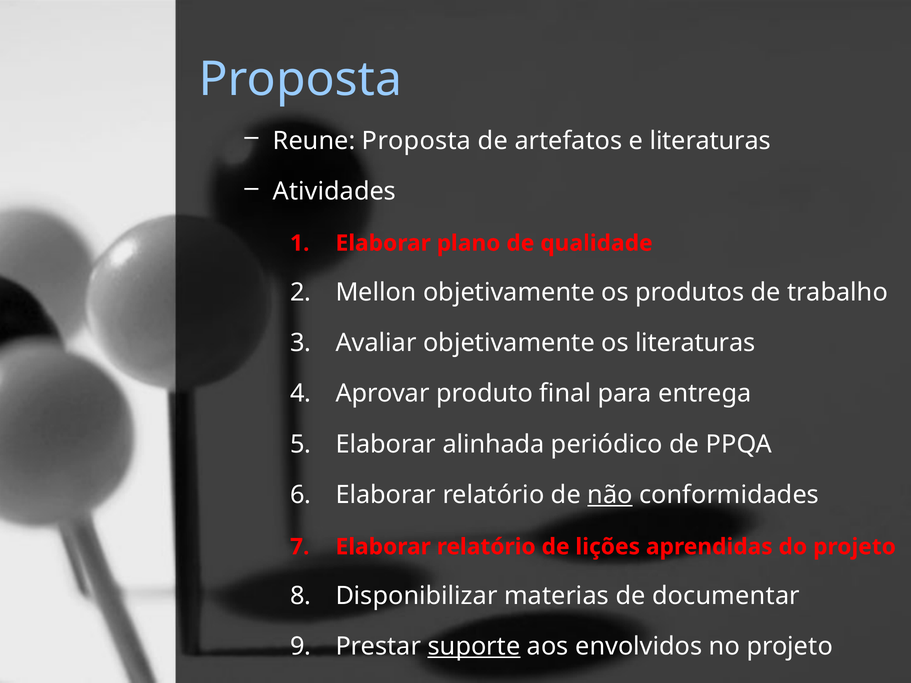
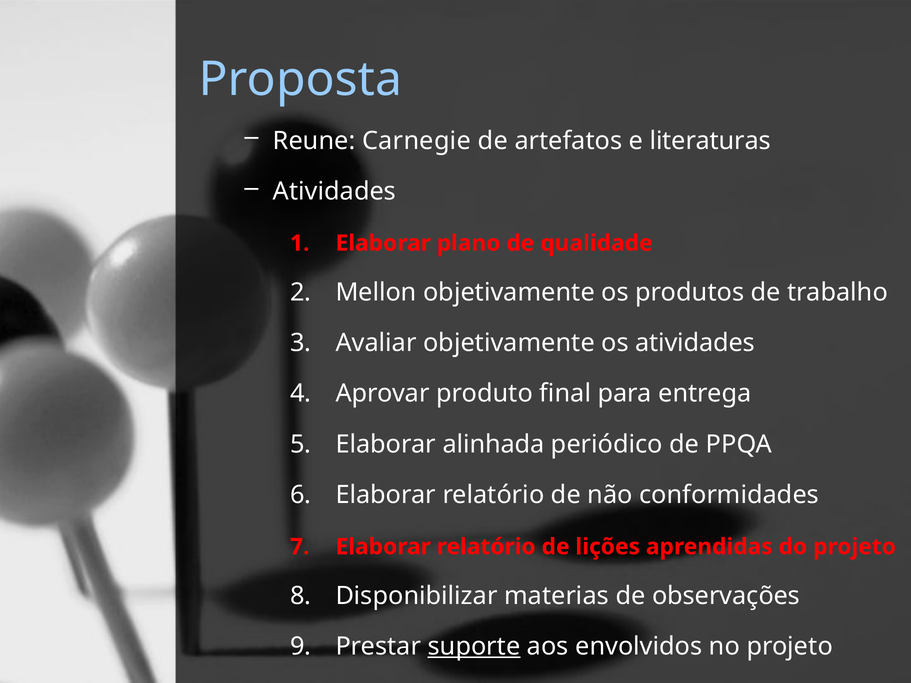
Reune Proposta: Proposta -> Carnegie
os literaturas: literaturas -> atividades
não underline: present -> none
documentar: documentar -> observações
